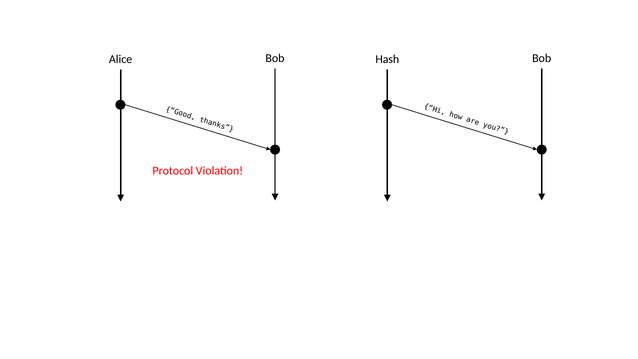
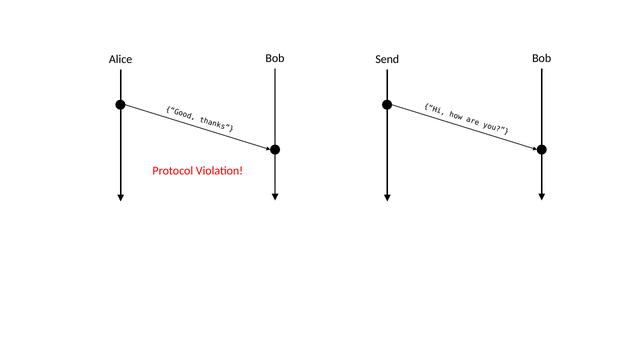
Hash: Hash -> Send
